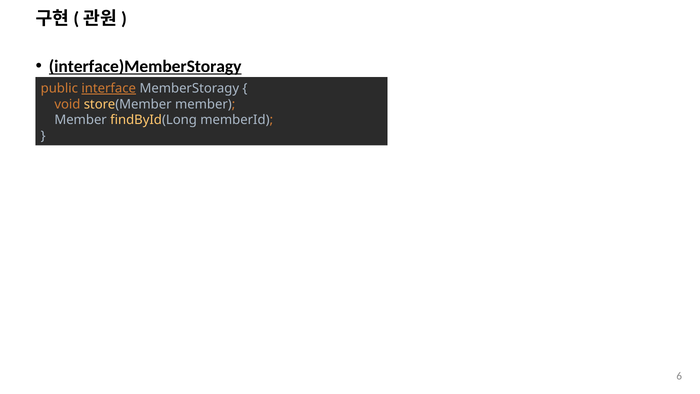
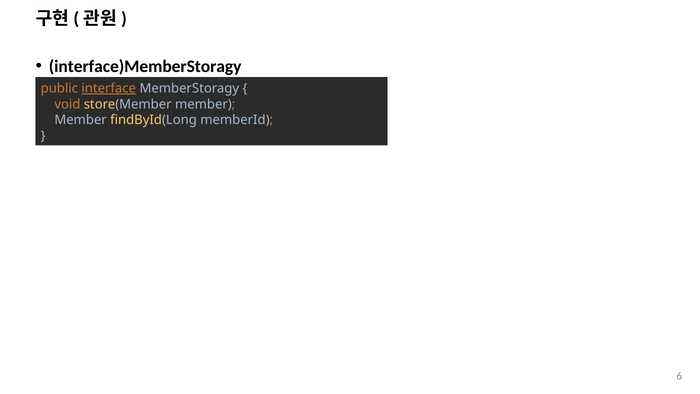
interface)MemberStoragy underline: present -> none
